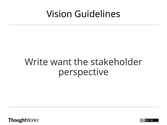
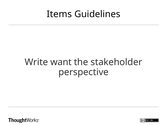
Vision: Vision -> Items
